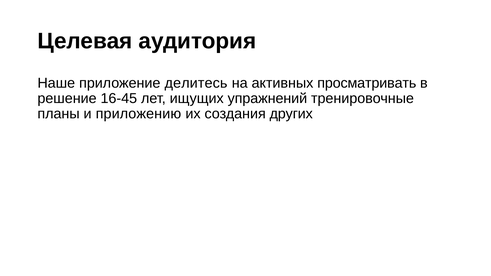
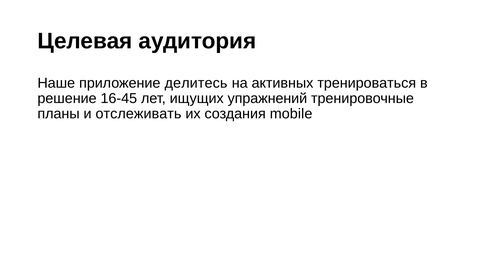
просматривать: просматривать -> тренироваться
приложению: приложению -> отслеживать
других: других -> mobile
